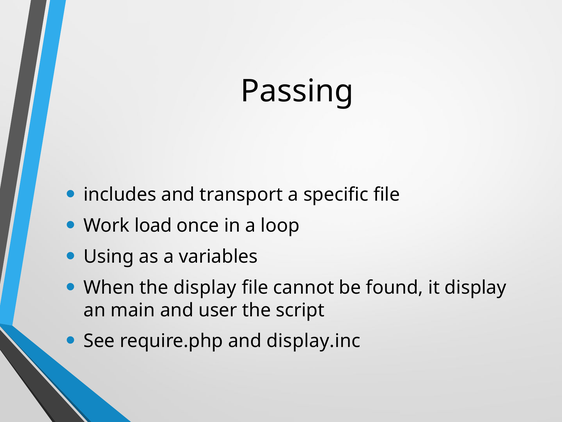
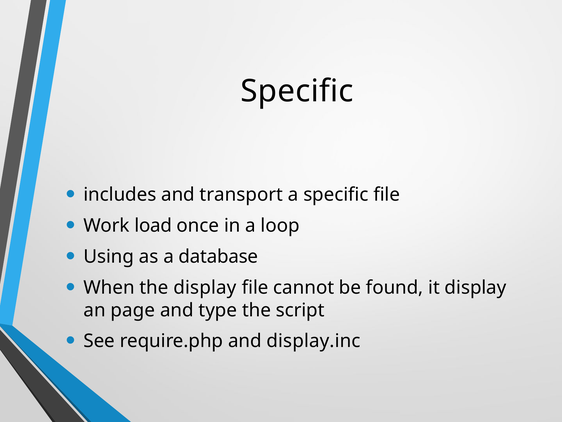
Passing at (297, 91): Passing -> Specific
variables: variables -> database
main: main -> page
user: user -> type
